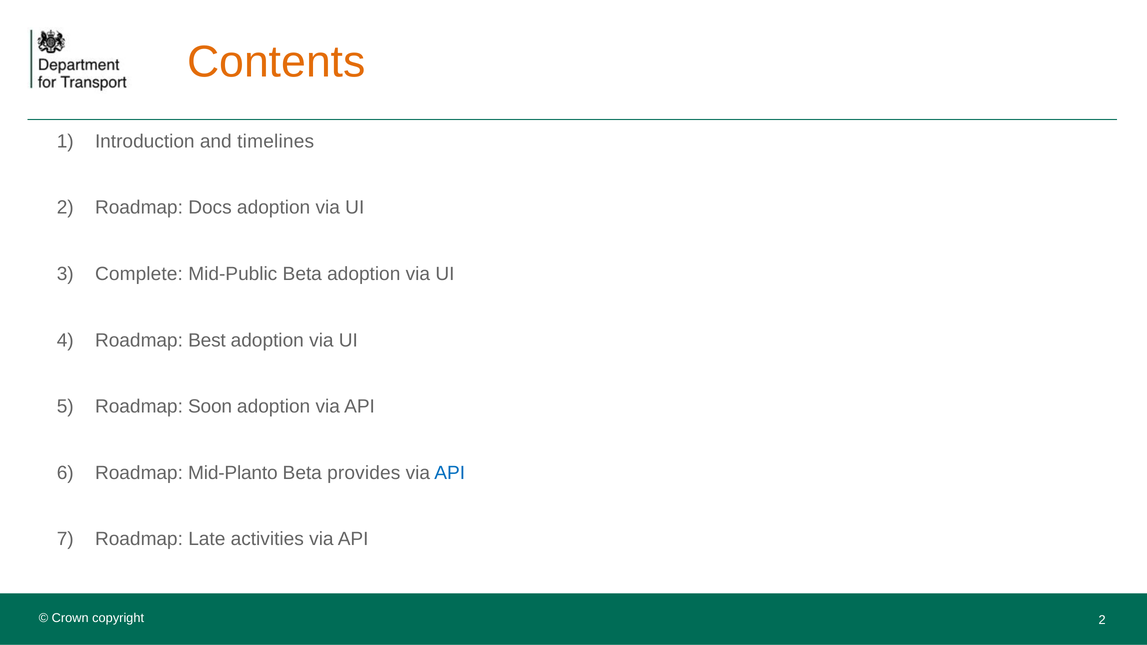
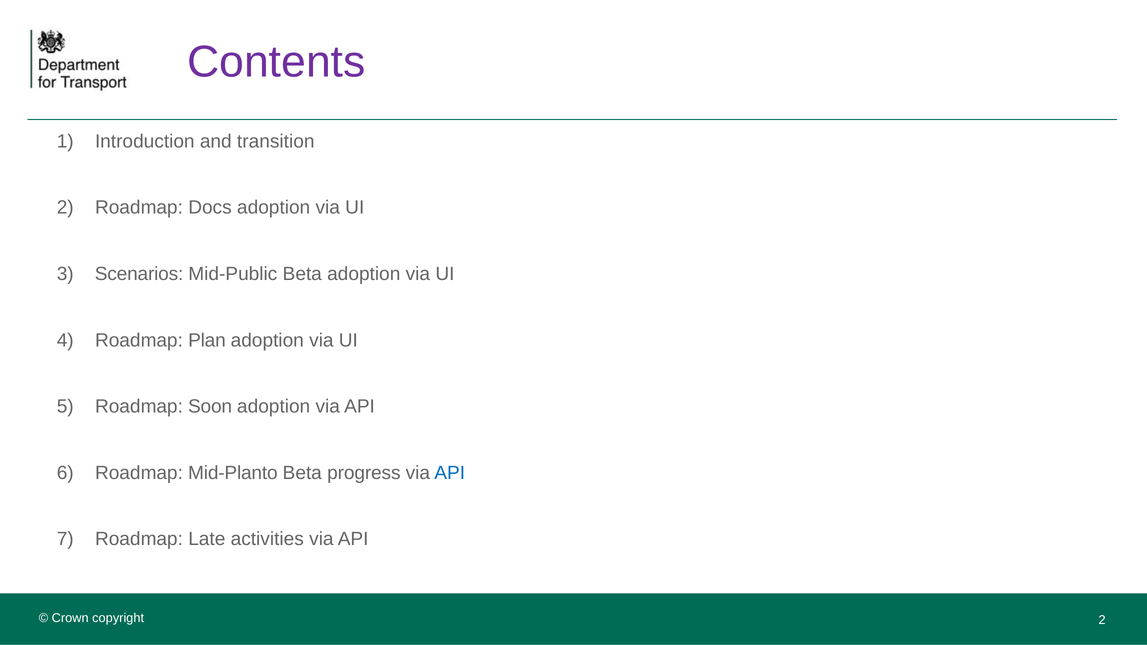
Contents colour: orange -> purple
timelines: timelines -> transition
Complete: Complete -> Scenarios
Best: Best -> Plan
provides: provides -> progress
